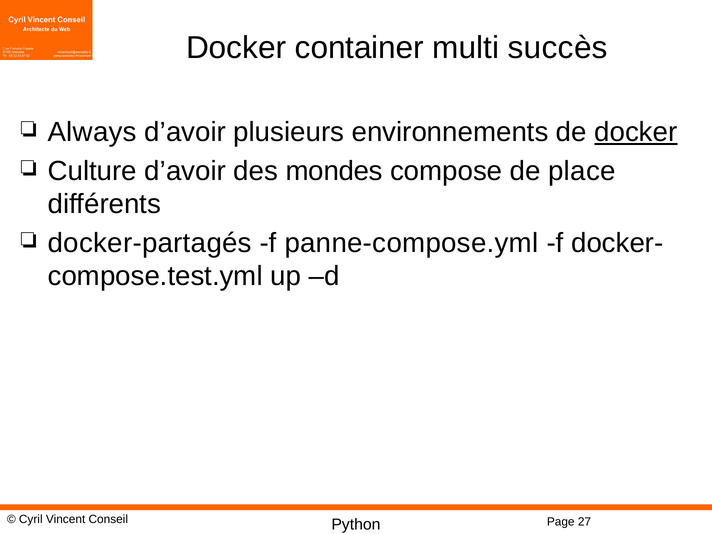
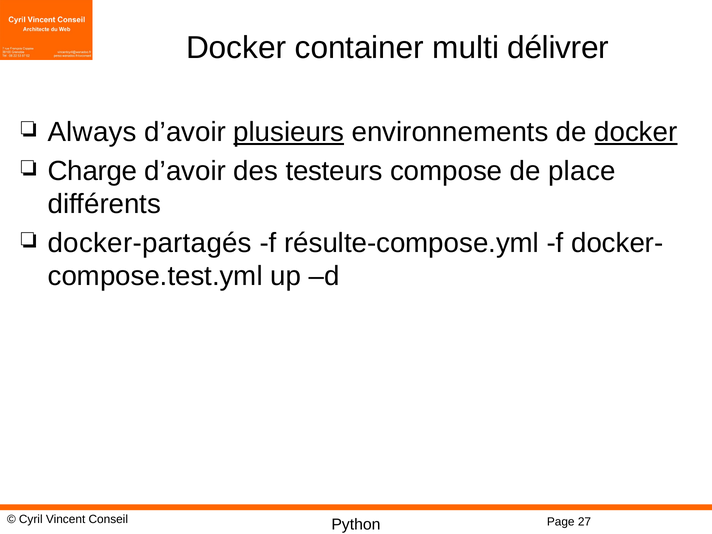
succès: succès -> délivrer
plusieurs underline: none -> present
Culture: Culture -> Charge
mondes: mondes -> testeurs
panne-compose.yml: panne-compose.yml -> résulte-compose.yml
